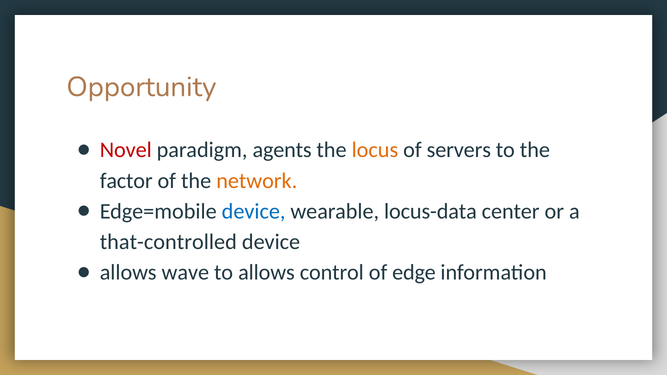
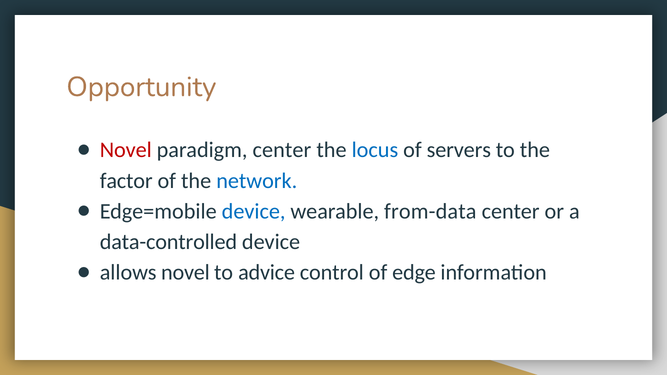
paradigm agents: agents -> center
locus colour: orange -> blue
network colour: orange -> blue
locus-data: locus-data -> from-data
that-controlled: that-controlled -> data-controlled
allows wave: wave -> novel
to allows: allows -> advice
